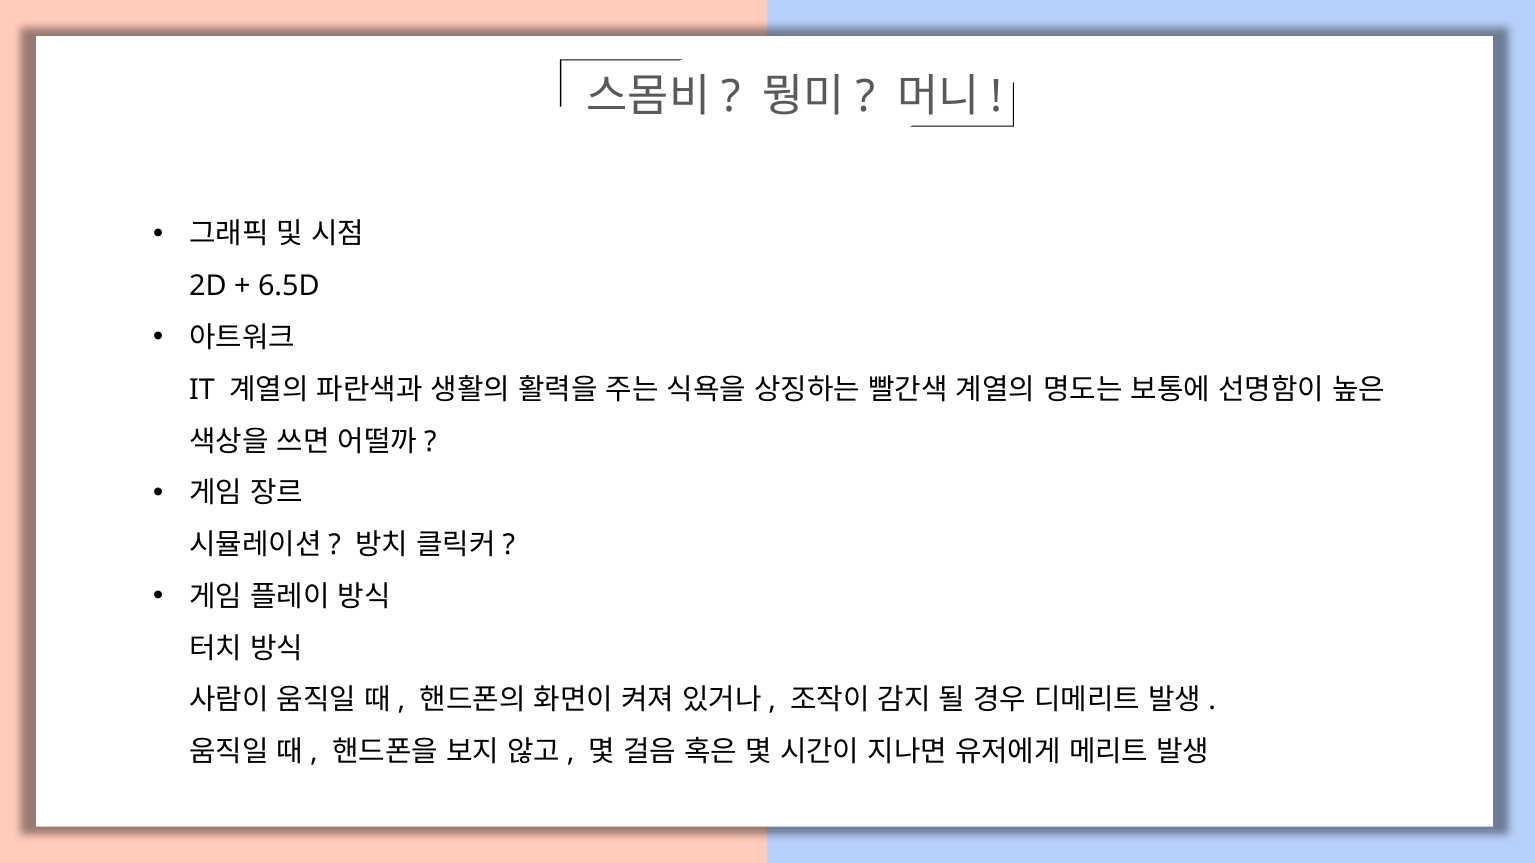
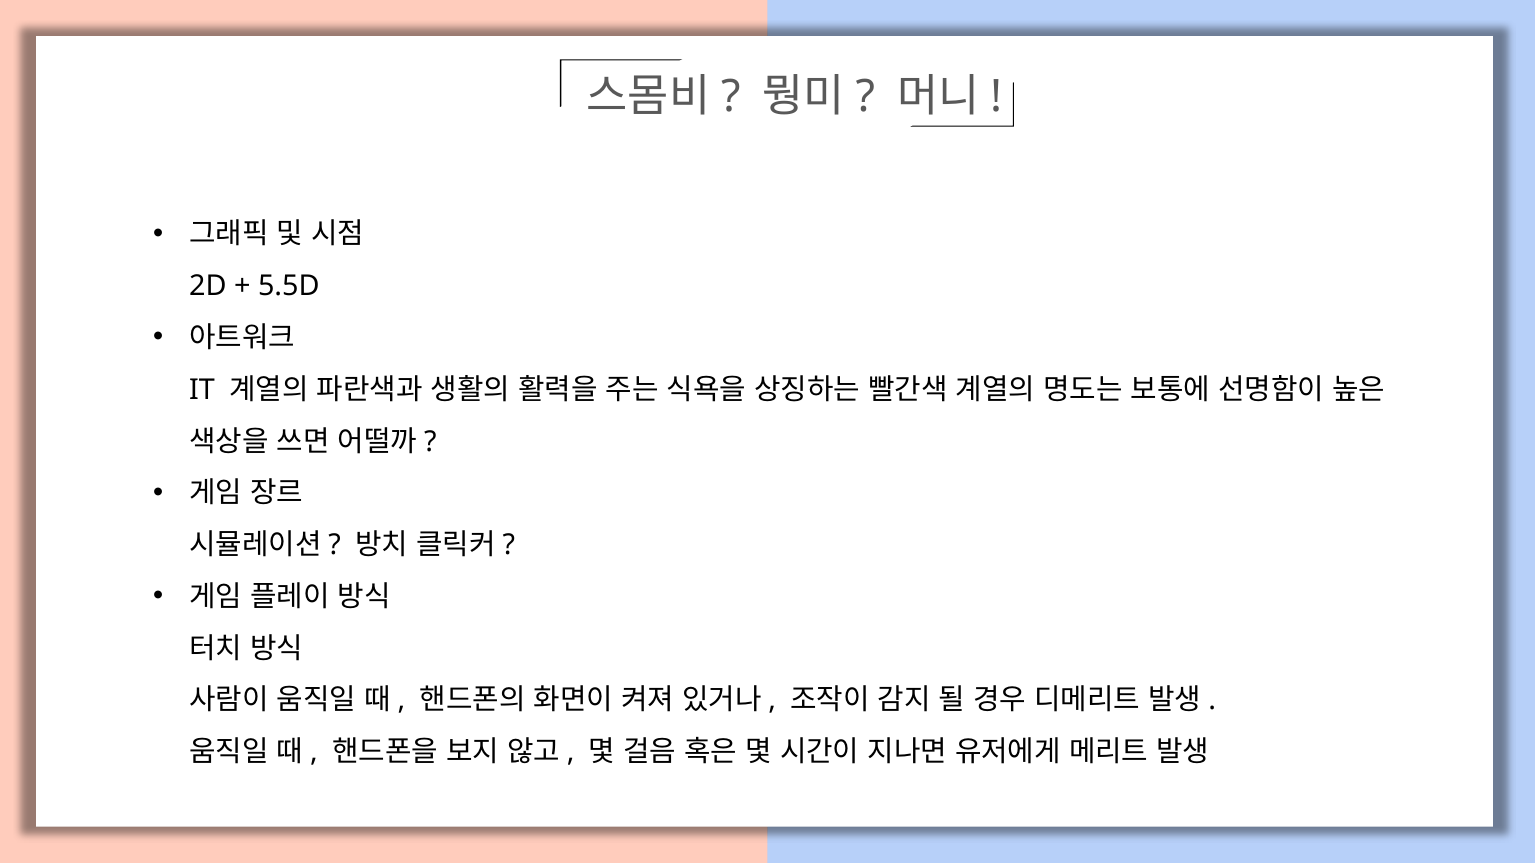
6.5D: 6.5D -> 5.5D
